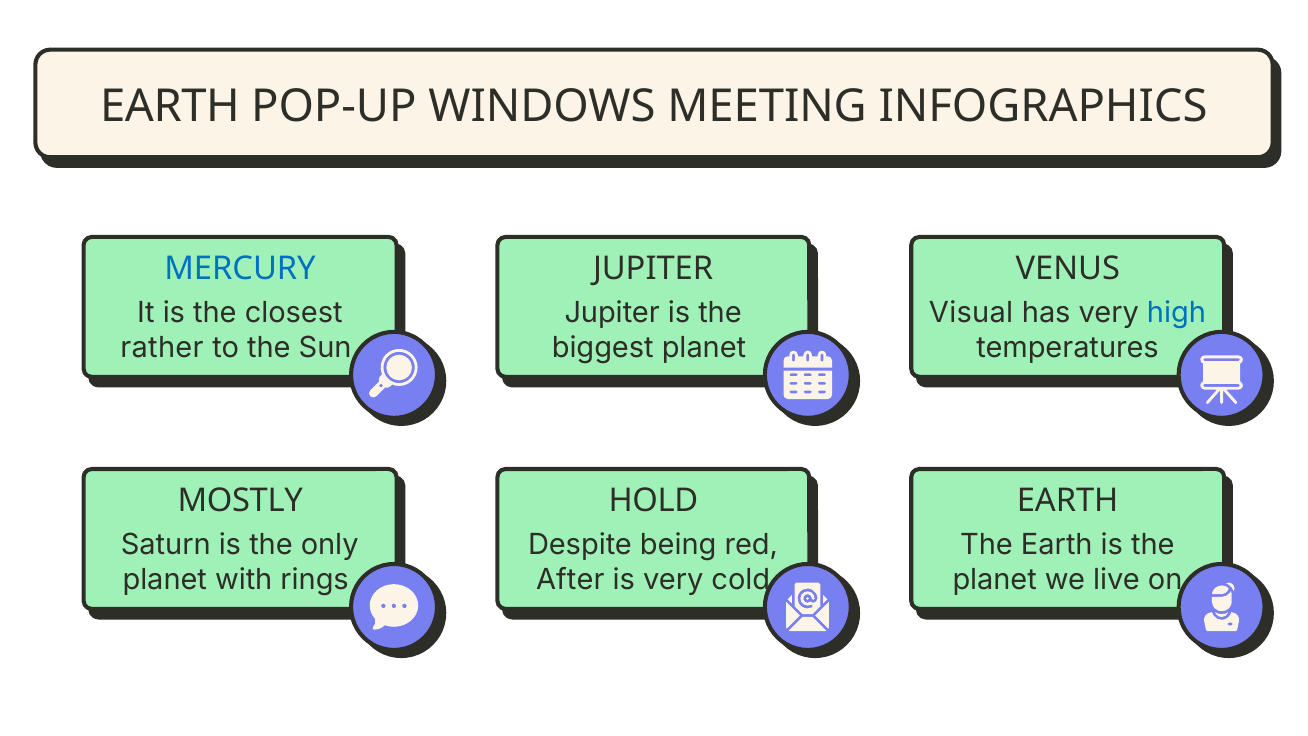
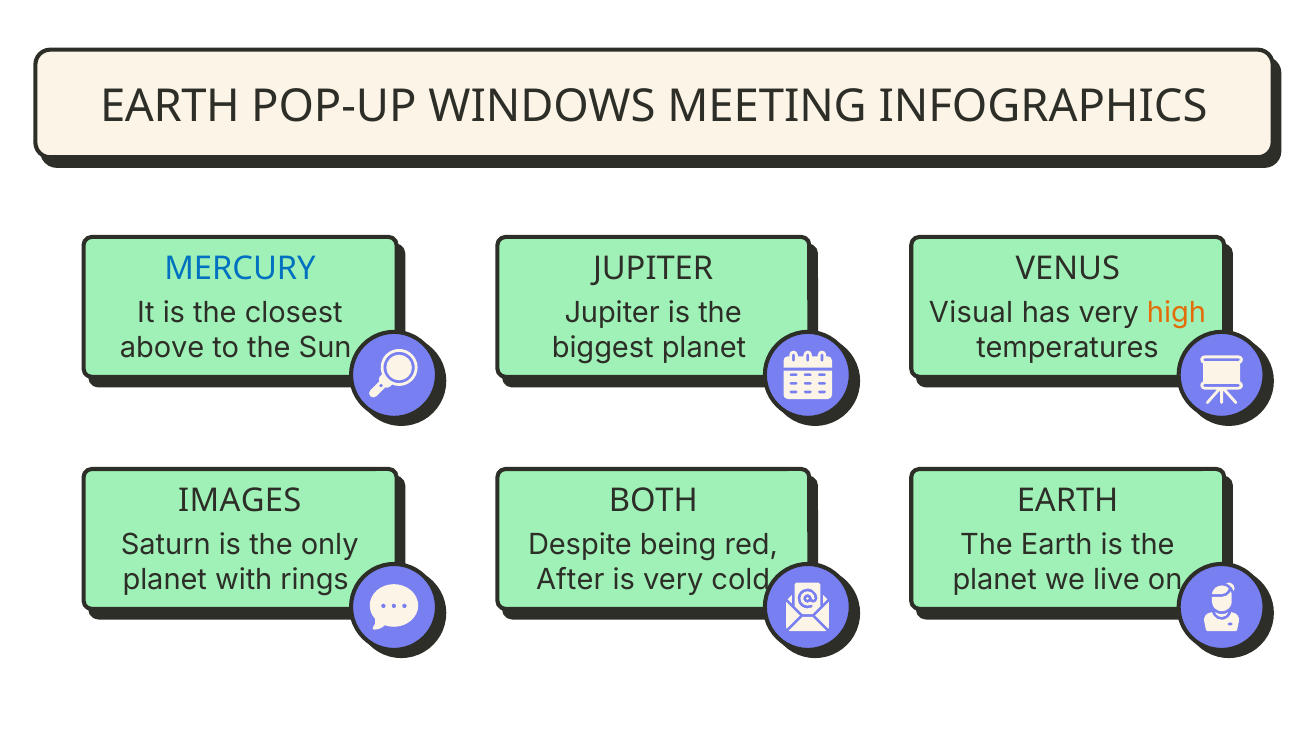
high colour: blue -> orange
rather: rather -> above
MOSTLY: MOSTLY -> IMAGES
HOLD: HOLD -> BOTH
